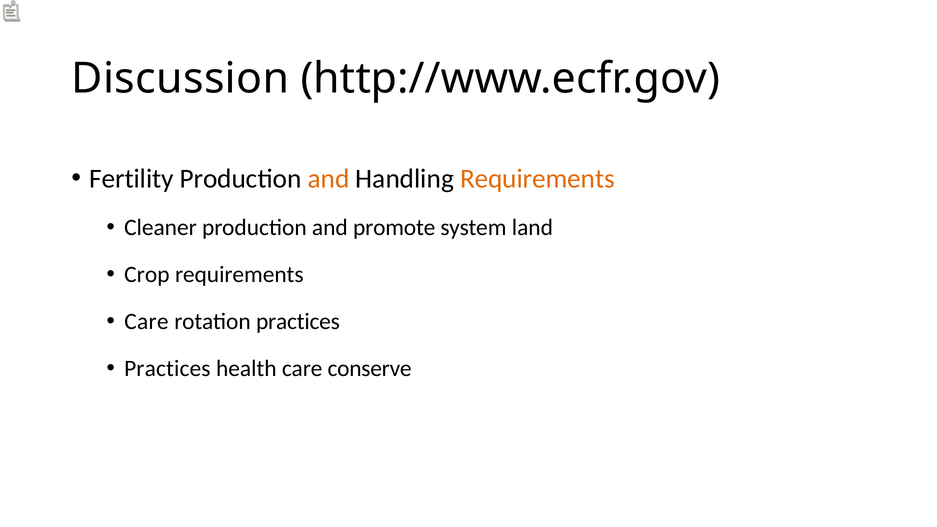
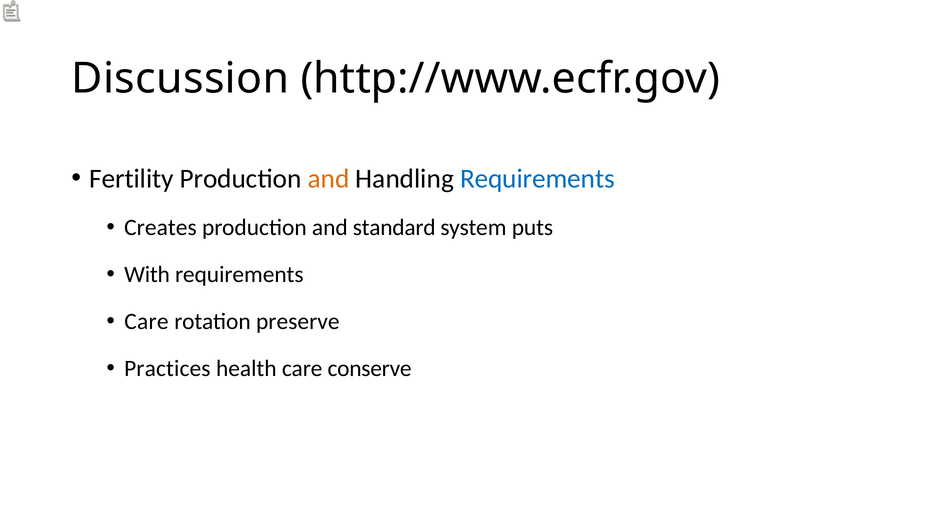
Requirements at (537, 179) colour: orange -> blue
Cleaner: Cleaner -> Creates
promote: promote -> standard
land: land -> puts
Crop: Crop -> With
rotation practices: practices -> preserve
